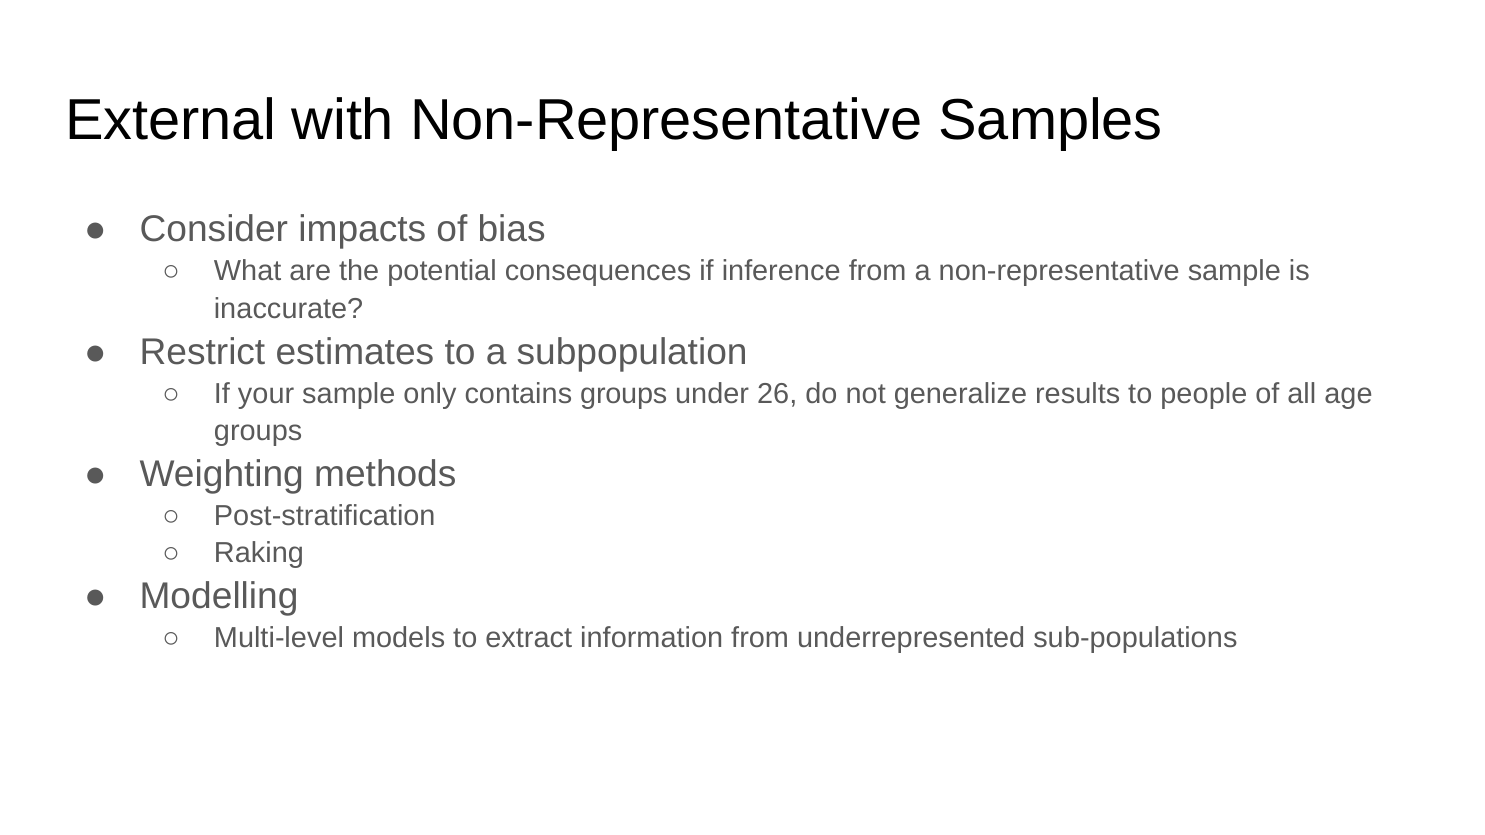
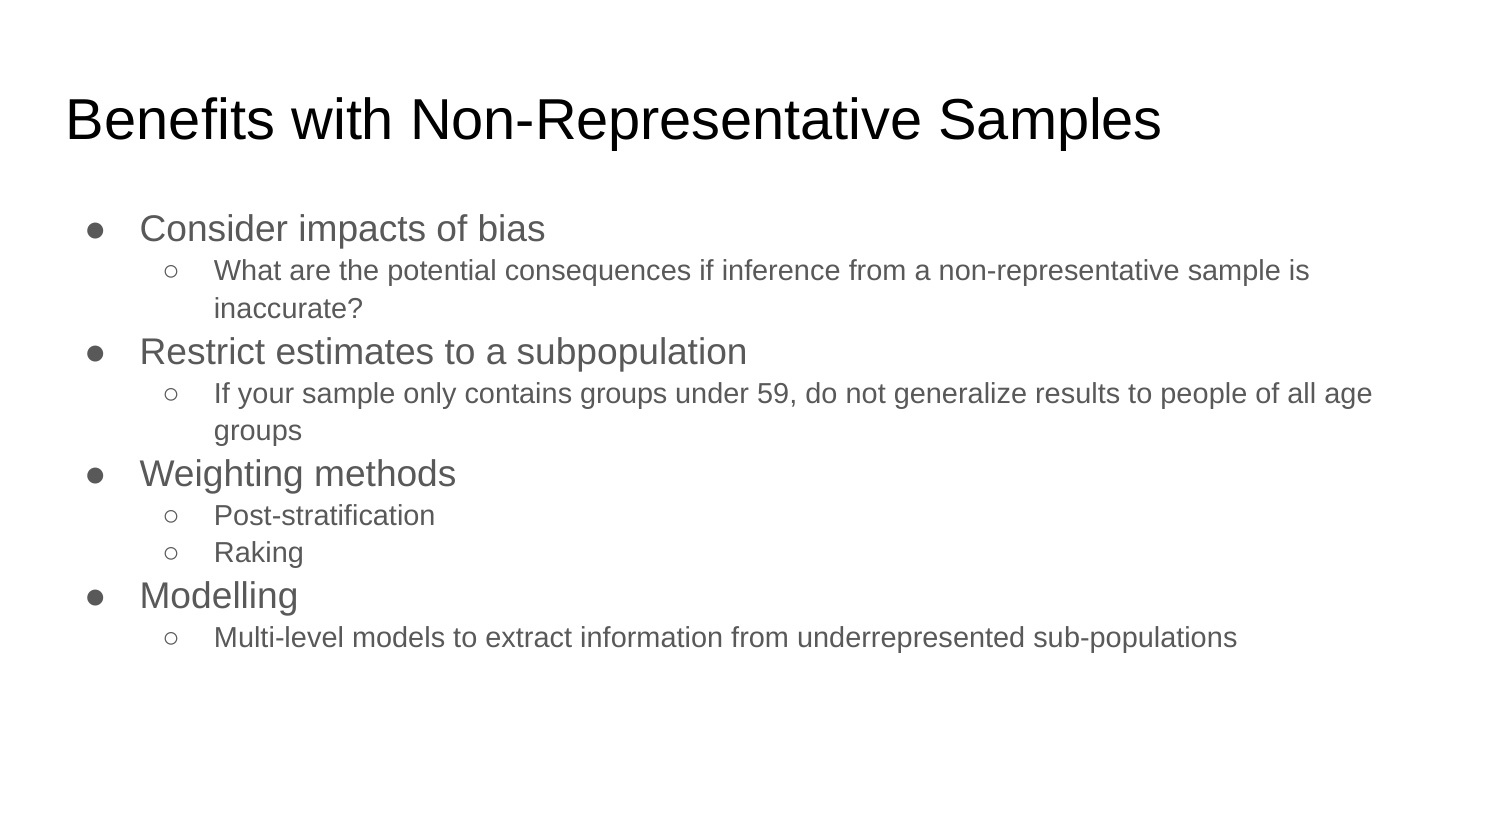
External: External -> Benefits
26: 26 -> 59
